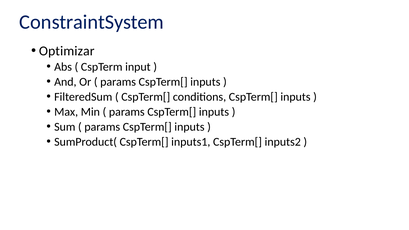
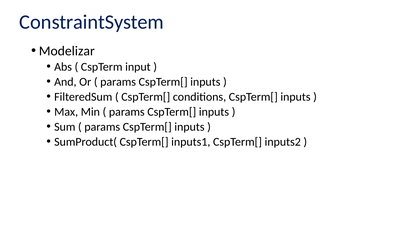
Optimizar: Optimizar -> Modelizar
